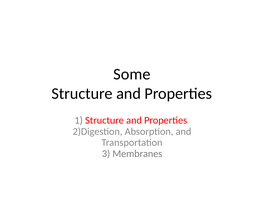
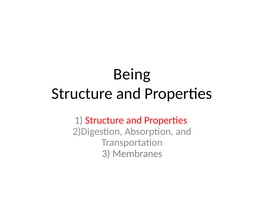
Some: Some -> Being
